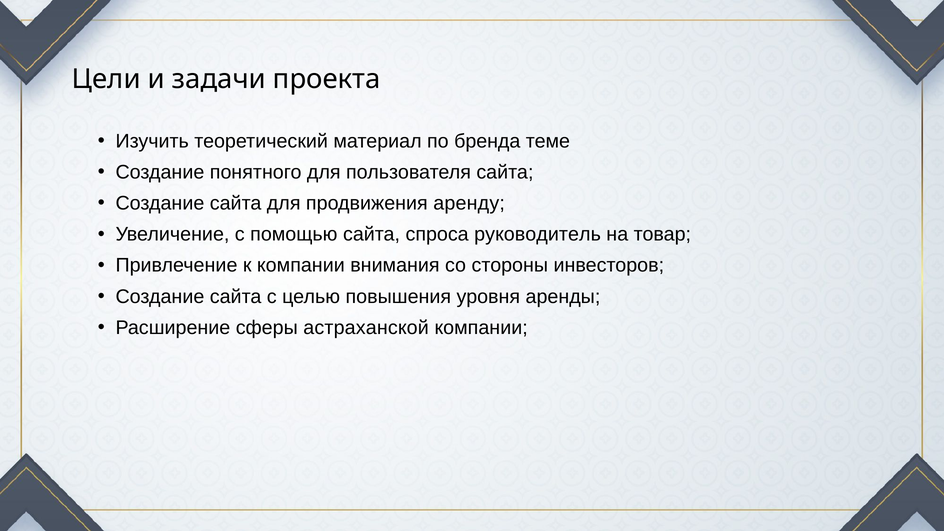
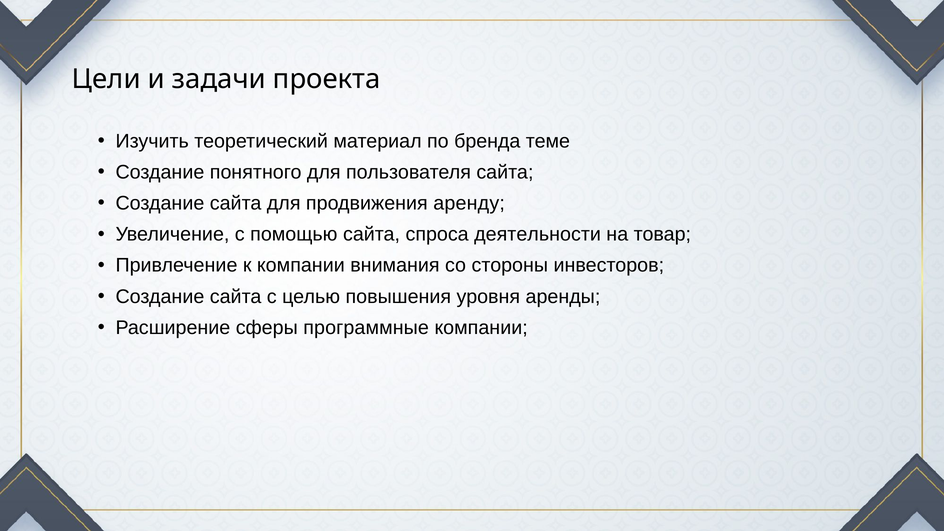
руководитель: руководитель -> деятельности
астраханской: астраханской -> программные
